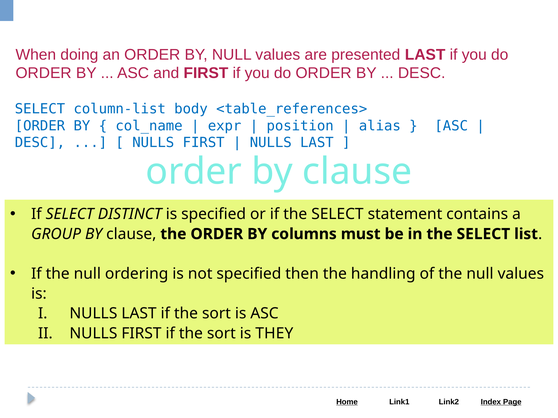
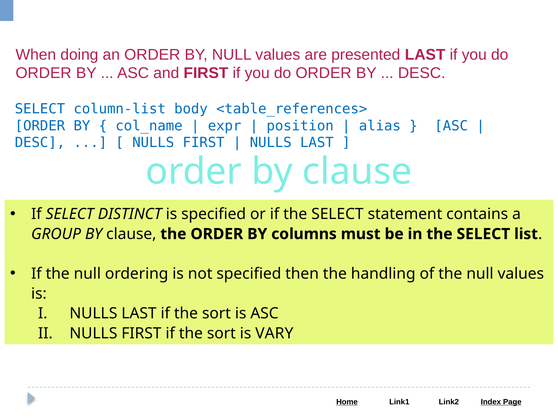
THEY: THEY -> VARY
